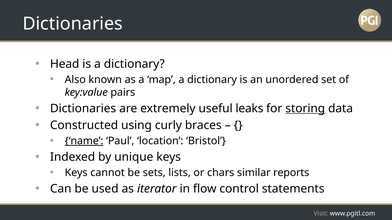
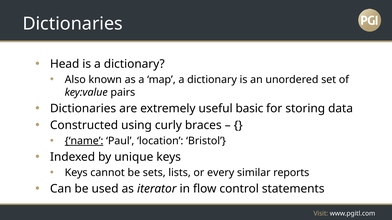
leaks: leaks -> basic
storing underline: present -> none
chars: chars -> every
